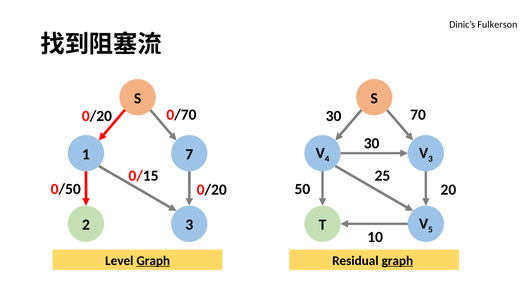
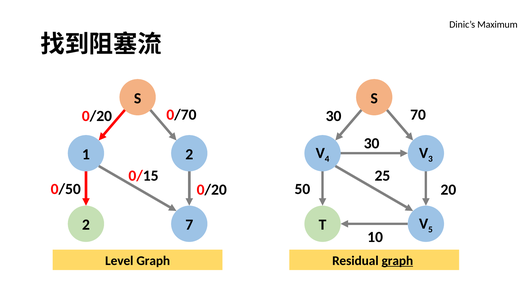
Fulkerson: Fulkerson -> Maximum
1 7: 7 -> 2
2 3: 3 -> 7
Graph at (153, 261) underline: present -> none
